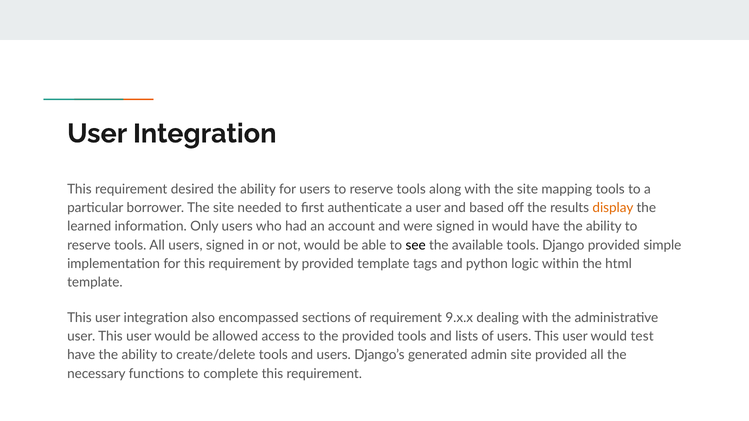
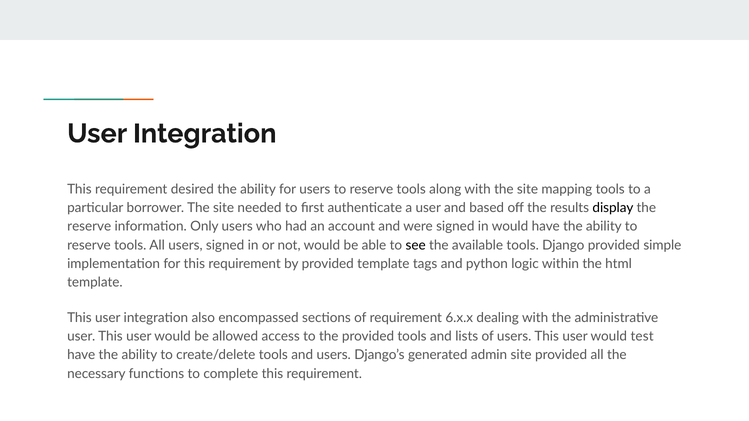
display colour: orange -> black
learned at (89, 227): learned -> reserve
9.x.x: 9.x.x -> 6.x.x
